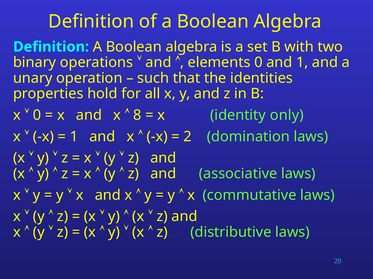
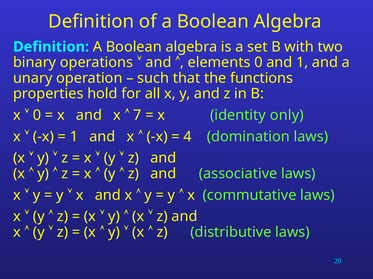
identities: identities -> functions
8: 8 -> 7
2: 2 -> 4
